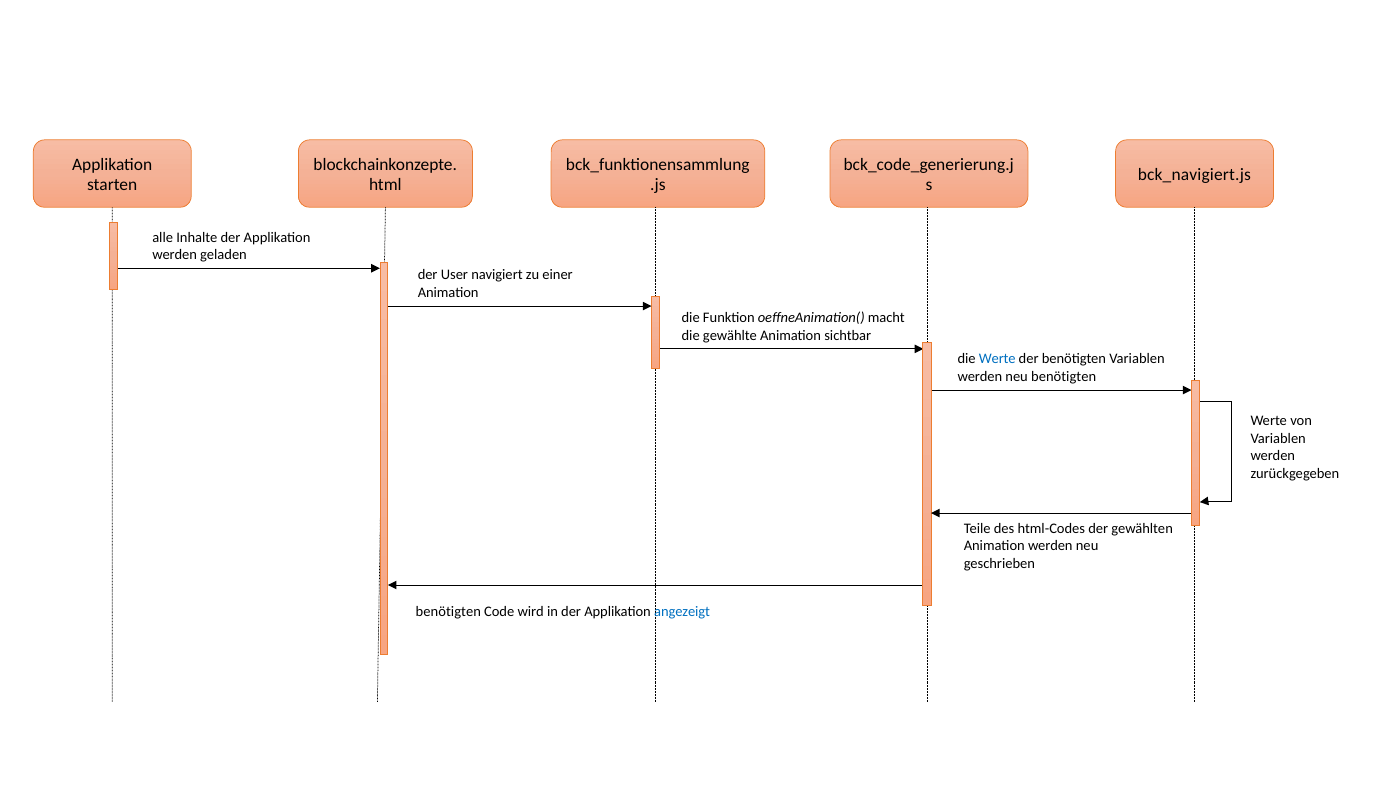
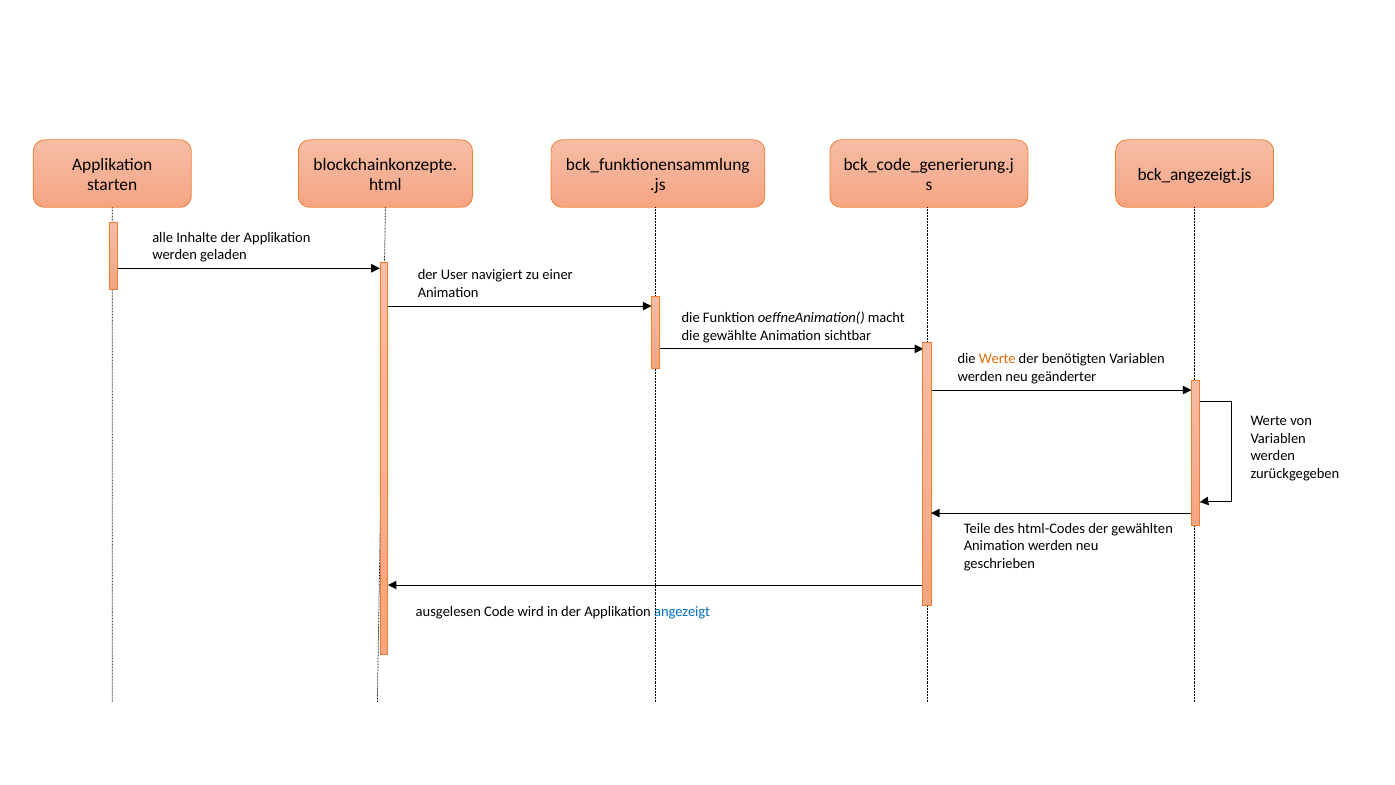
bck_navigiert.js: bck_navigiert.js -> bck_angezeigt.js
Werte at (997, 359) colour: blue -> orange
neu benötigten: benötigten -> geänderter
benötigten at (448, 612): benötigten -> ausgelesen
